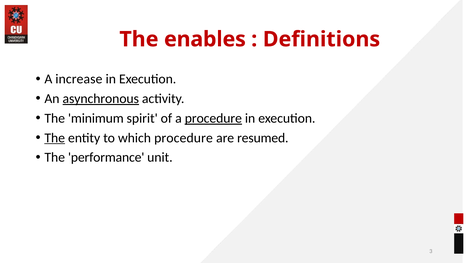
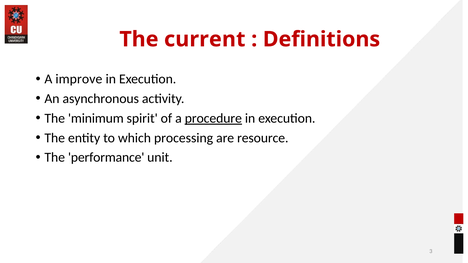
enables: enables -> current
increase: increase -> improve
asynchronous underline: present -> none
The at (55, 138) underline: present -> none
which procedure: procedure -> processing
resumed: resumed -> resource
